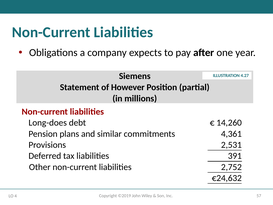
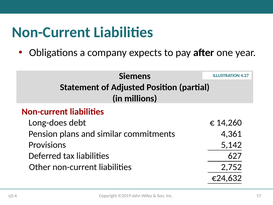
However: However -> Adjusted
2,531: 2,531 -> 5,142
391: 391 -> 627
